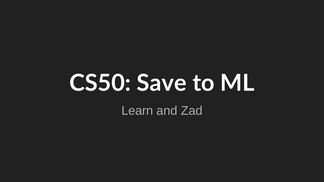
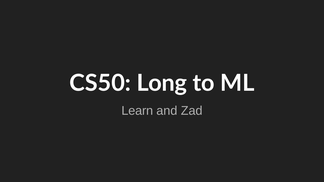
Save: Save -> Long
